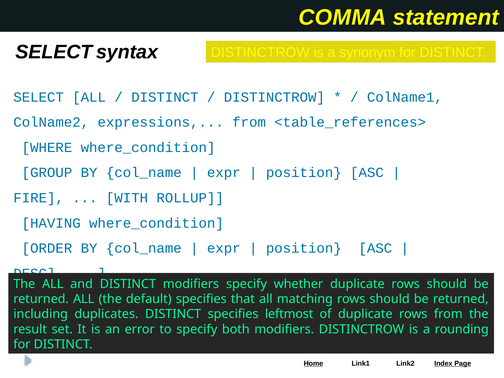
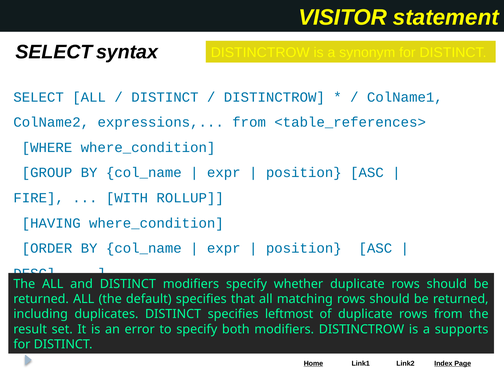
COMMA: COMMA -> VISITOR
rounding: rounding -> supports
